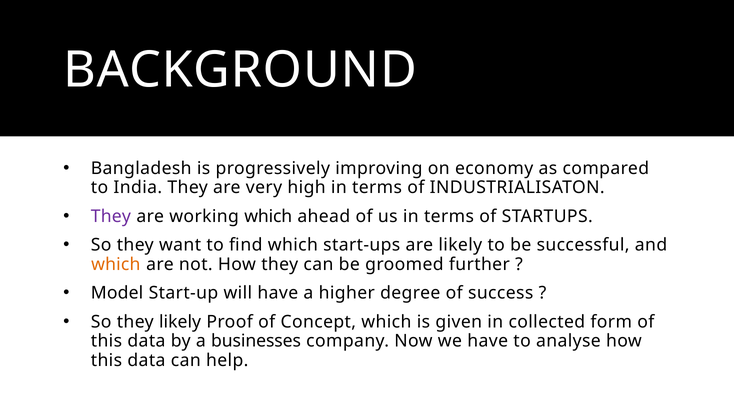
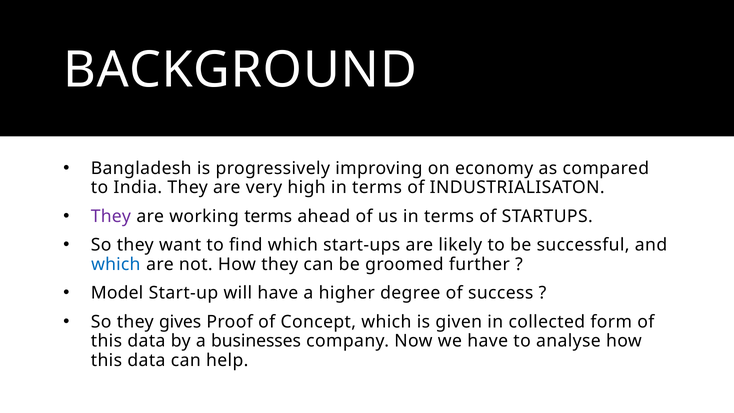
working which: which -> terms
which at (116, 264) colour: orange -> blue
they likely: likely -> gives
